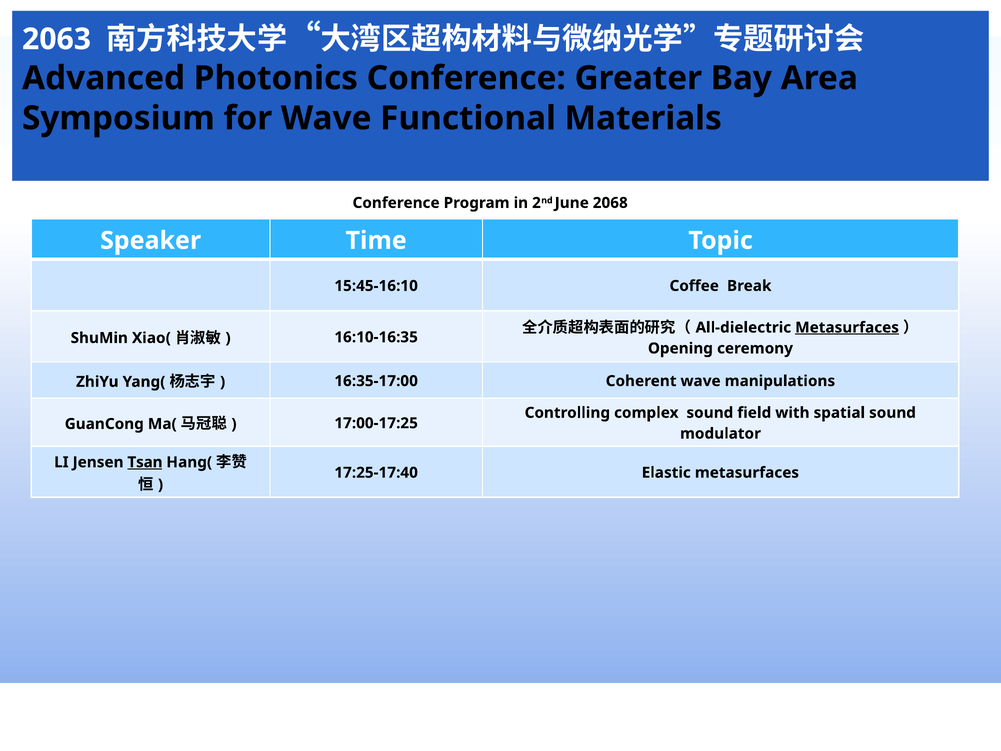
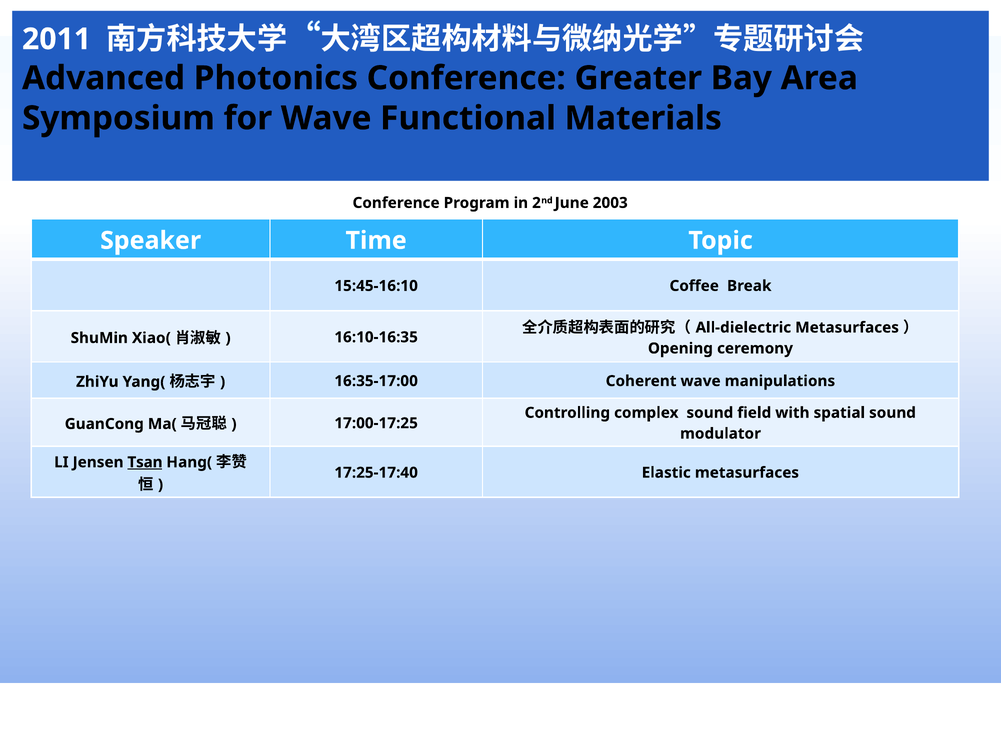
2063: 2063 -> 2011
2068: 2068 -> 2003
Metasurfaces at (847, 327) underline: present -> none
